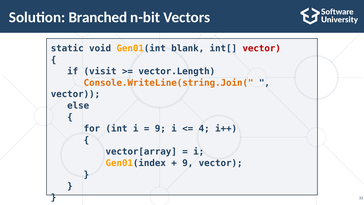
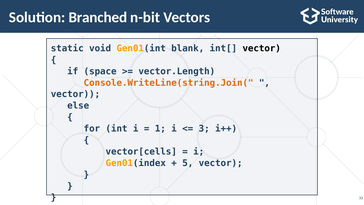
vector at (262, 48) colour: red -> black
visit: visit -> space
9 at (160, 128): 9 -> 1
4: 4 -> 3
vector[array: vector[array -> vector[cells
9 at (188, 163): 9 -> 5
